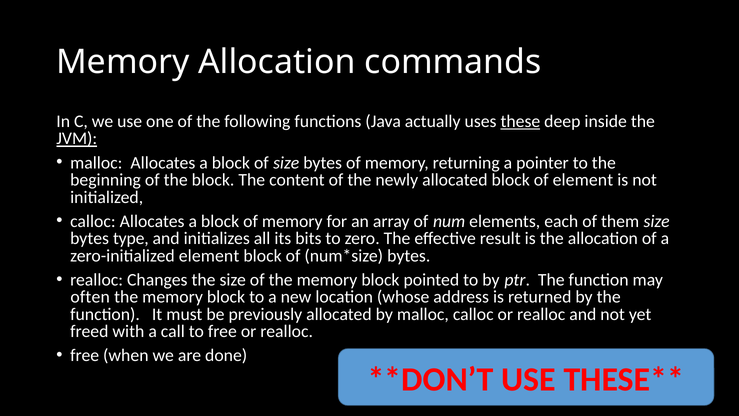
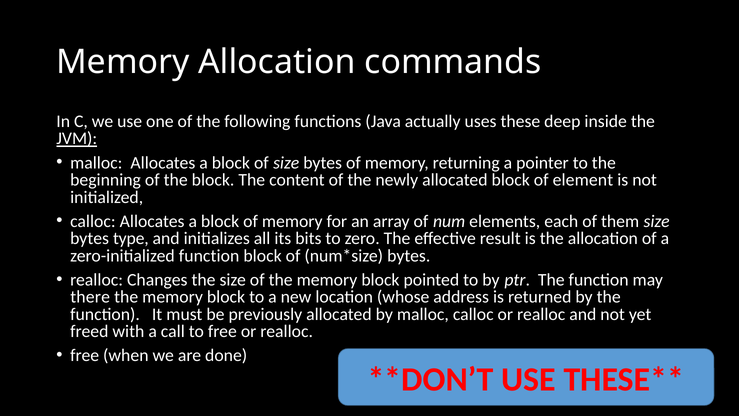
these underline: present -> none
zero-initialized element: element -> function
often: often -> there
